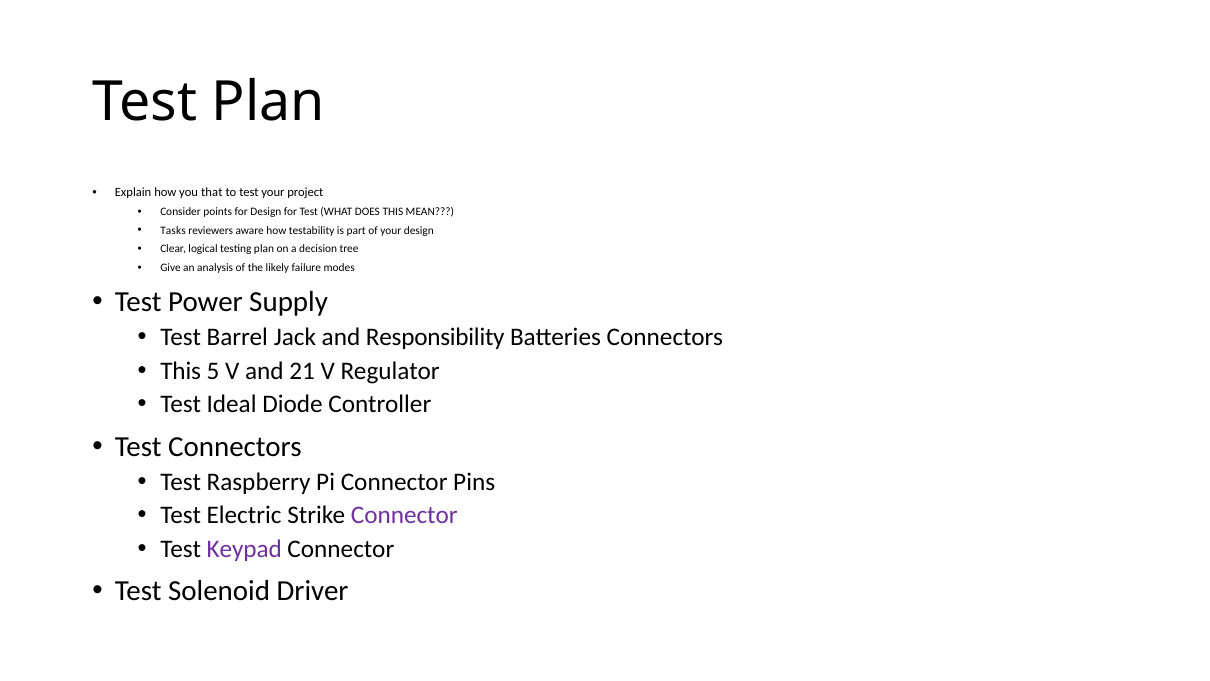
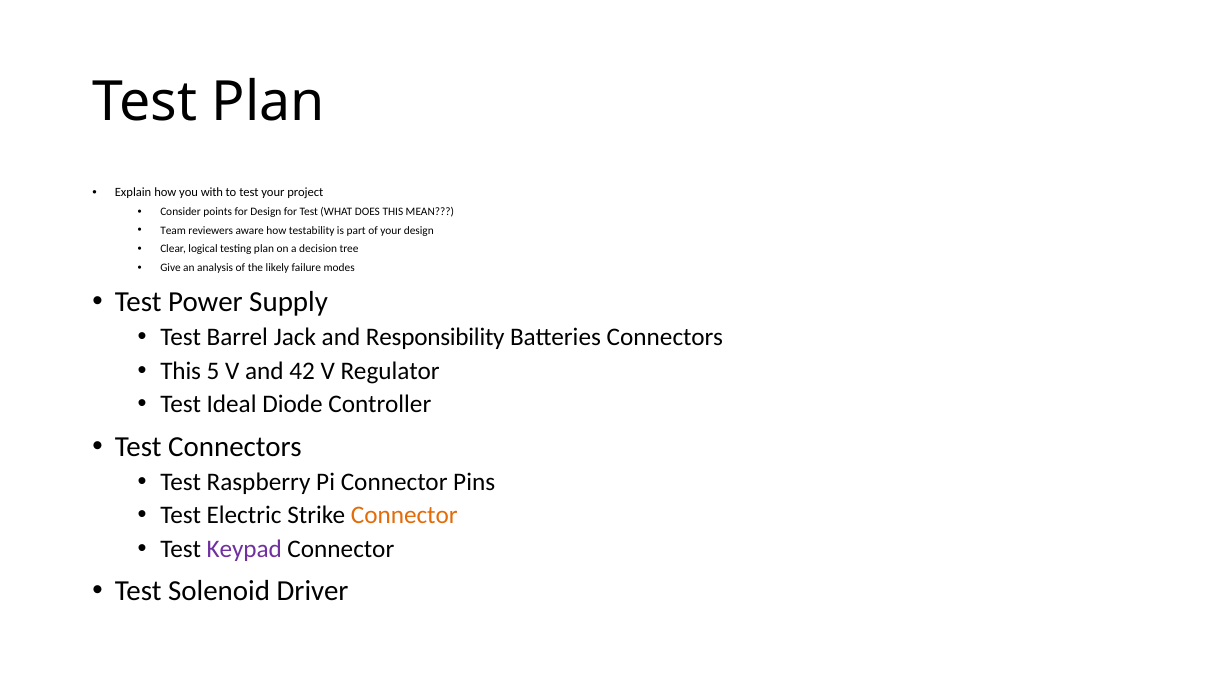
that: that -> with
Tasks: Tasks -> Team
21: 21 -> 42
Connector at (404, 515) colour: purple -> orange
